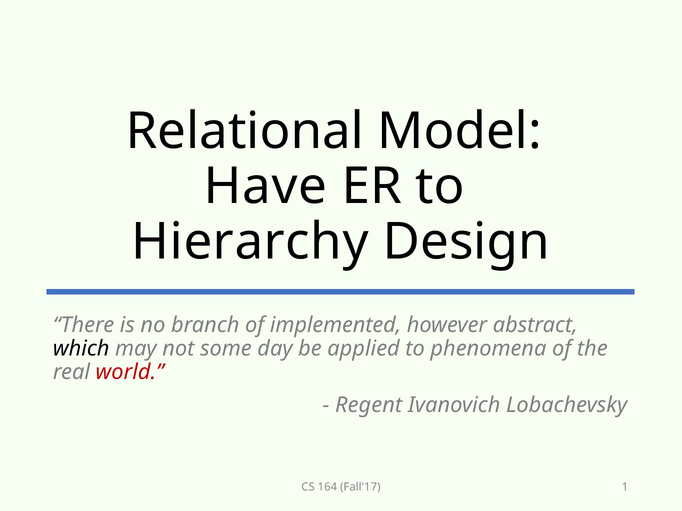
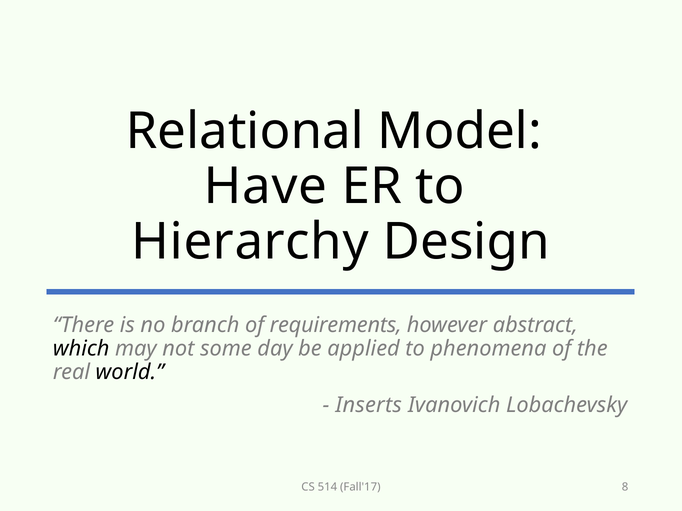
implemented: implemented -> requirements
world colour: red -> black
Regent: Regent -> Inserts
164: 164 -> 514
1: 1 -> 8
